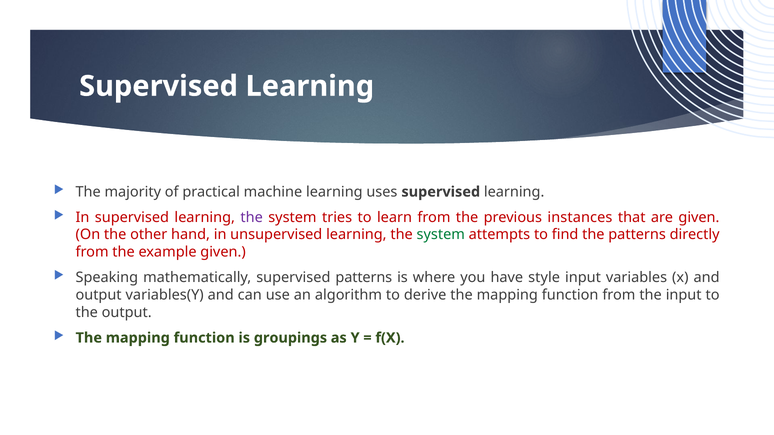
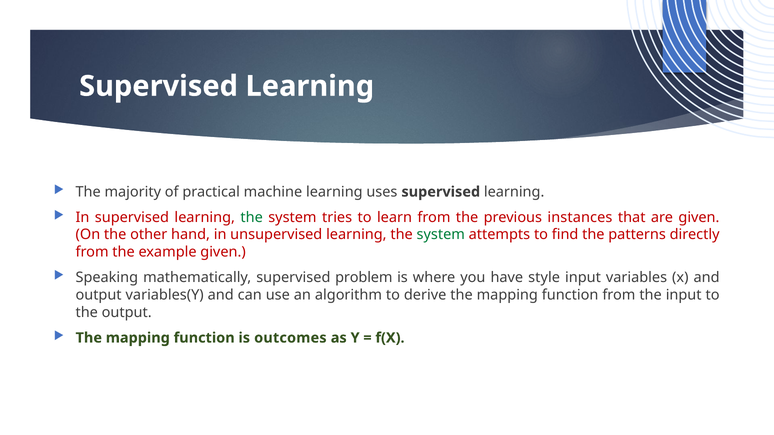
the at (252, 217) colour: purple -> green
supervised patterns: patterns -> problem
groupings: groupings -> outcomes
